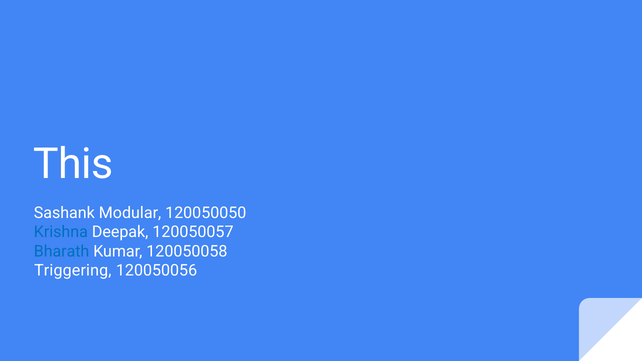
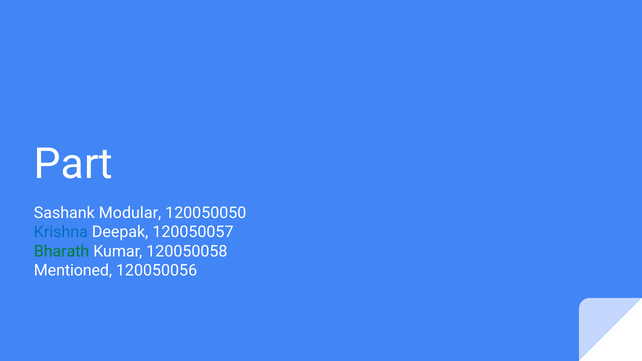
This: This -> Part
Bharath colour: blue -> green
Triggering: Triggering -> Mentioned
